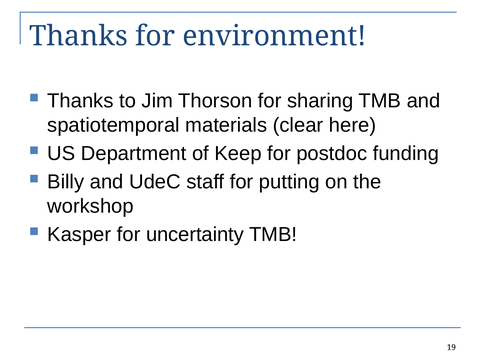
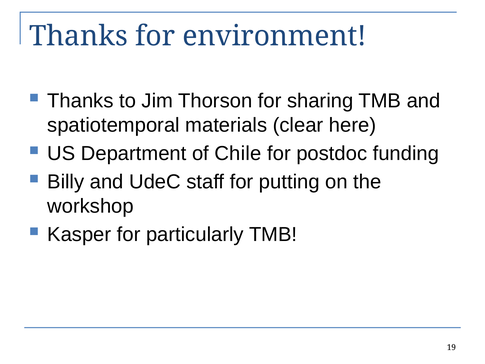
Keep: Keep -> Chile
uncertainty: uncertainty -> particularly
